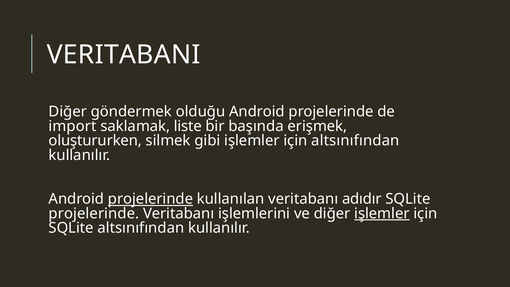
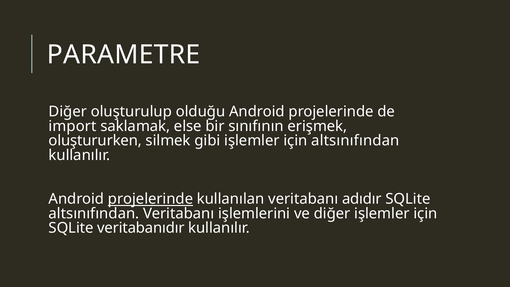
VERITABANI: VERITABANI -> PARAMETRE
göndermek: göndermek -> oluşturulup
liste: liste -> else
başında: başında -> sınıfının
projelerinde at (94, 213): projelerinde -> altsınıfından
işlemler at (382, 213) underline: present -> none
SQLite altsınıfından: altsınıfından -> veritabanıdır
